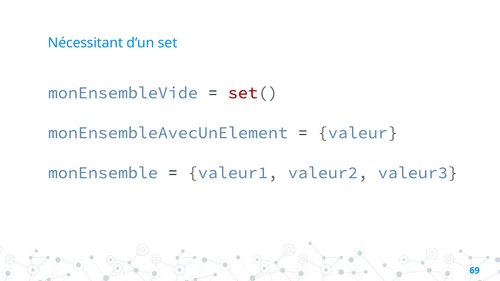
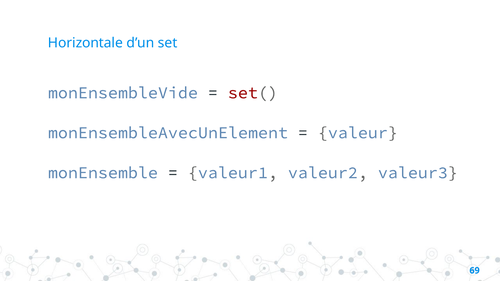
Nécessitant: Nécessitant -> Horizontale
